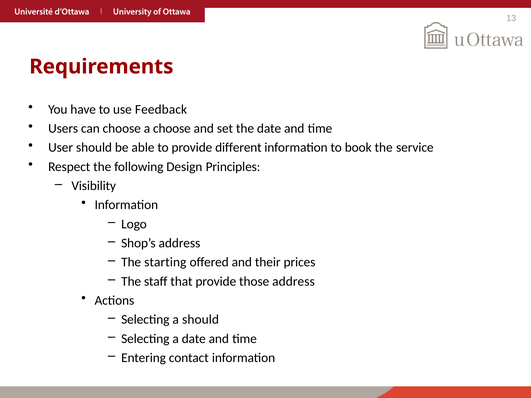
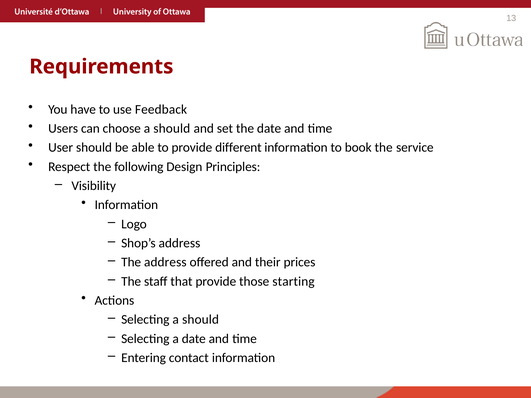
choose a choose: choose -> should
The starting: starting -> address
those address: address -> starting
